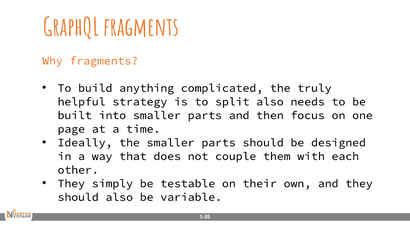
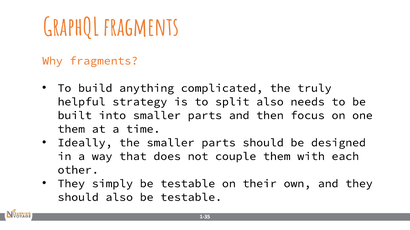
page at (71, 129): page -> them
also be variable: variable -> testable
